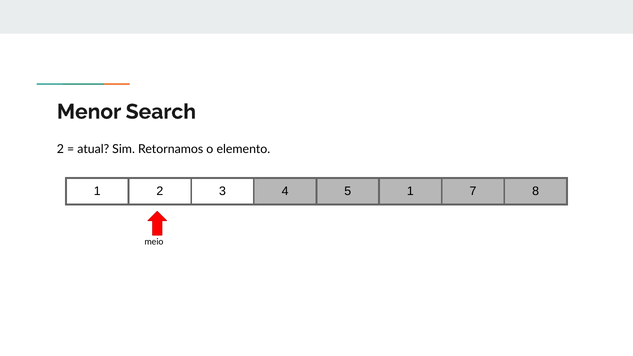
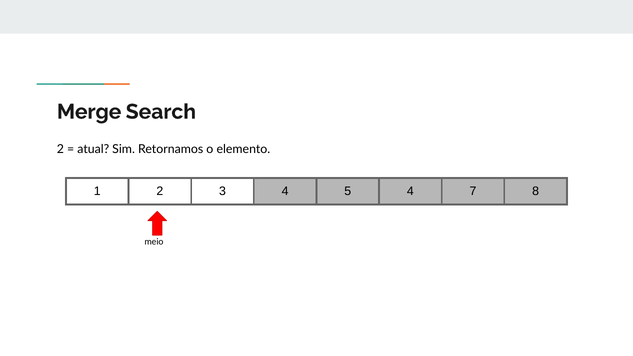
Menor: Menor -> Merge
5 1: 1 -> 4
